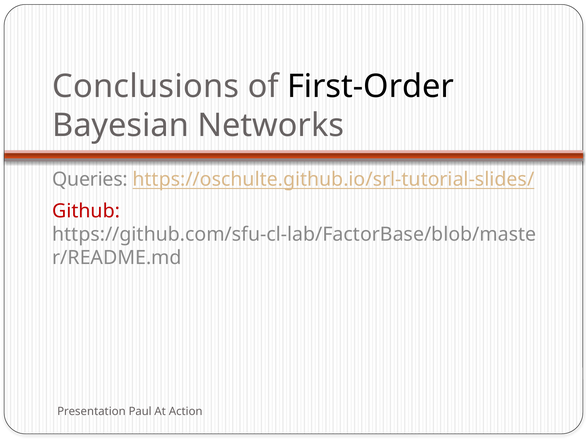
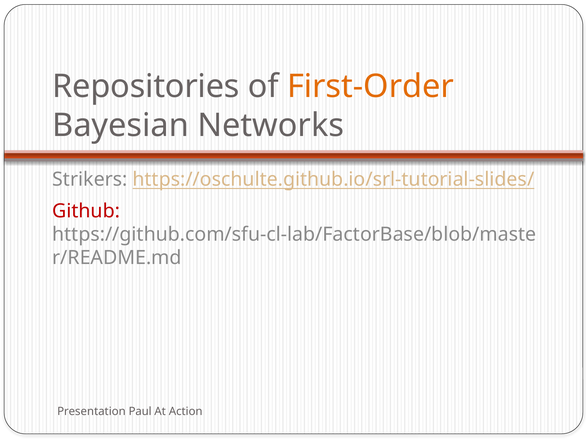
Conclusions: Conclusions -> Repositories
First-Order colour: black -> orange
Queries: Queries -> Strikers
